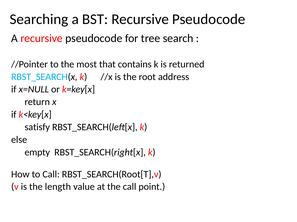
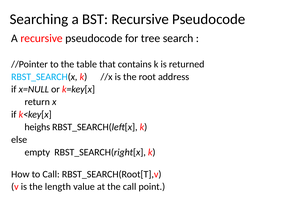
most: most -> table
satisfy: satisfy -> heighs
